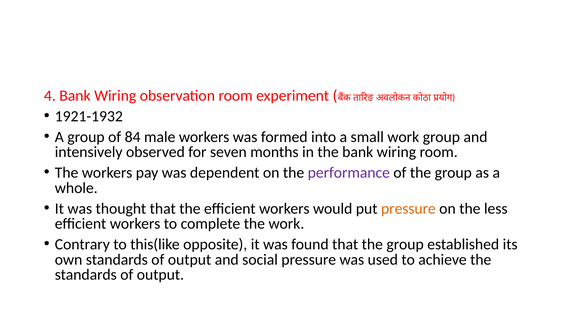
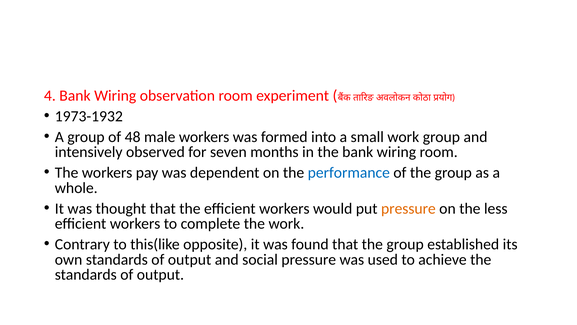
1921-1932: 1921-1932 -> 1973-1932
84: 84 -> 48
performance colour: purple -> blue
